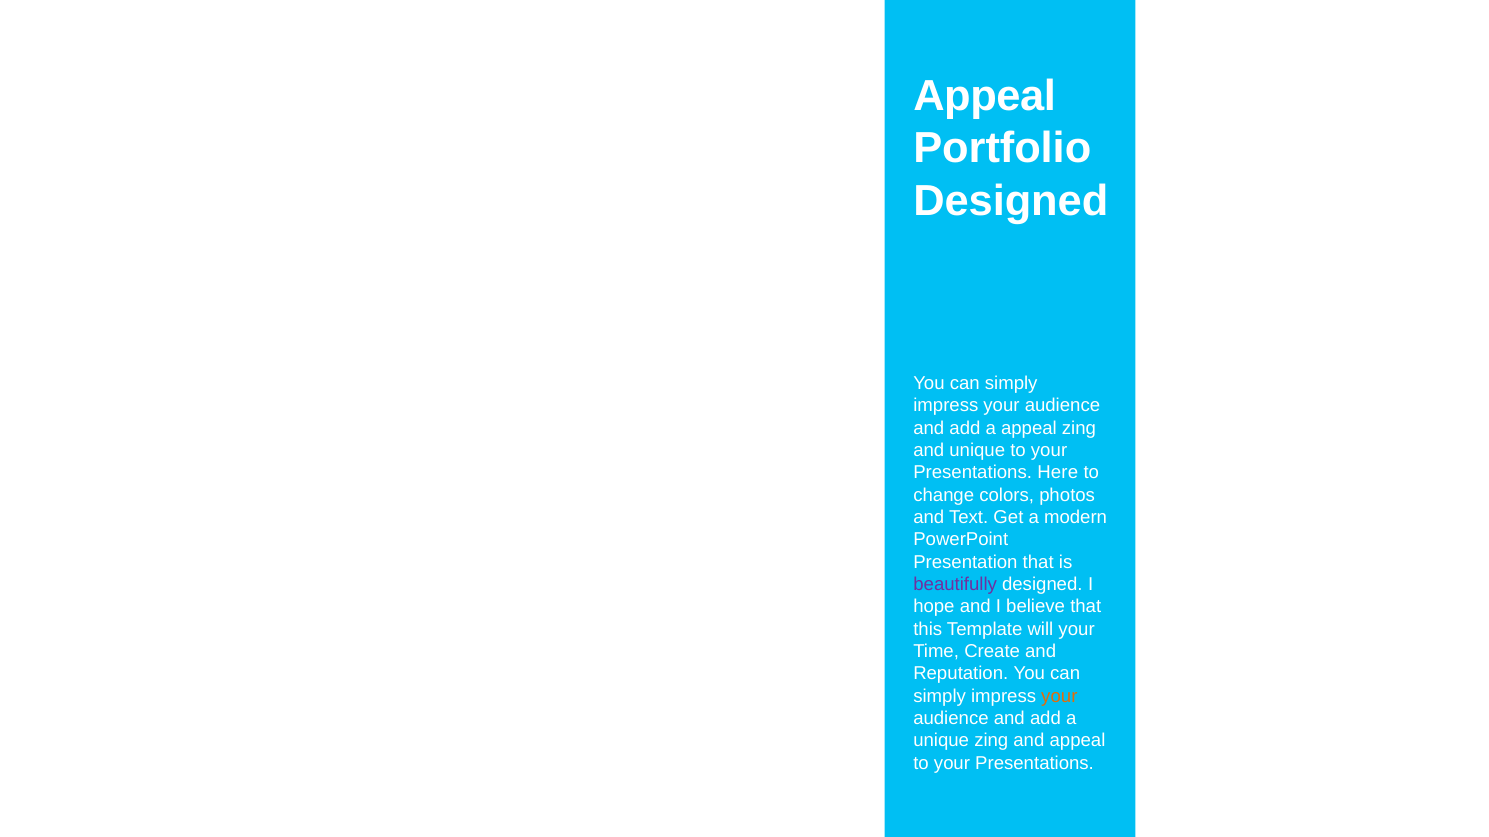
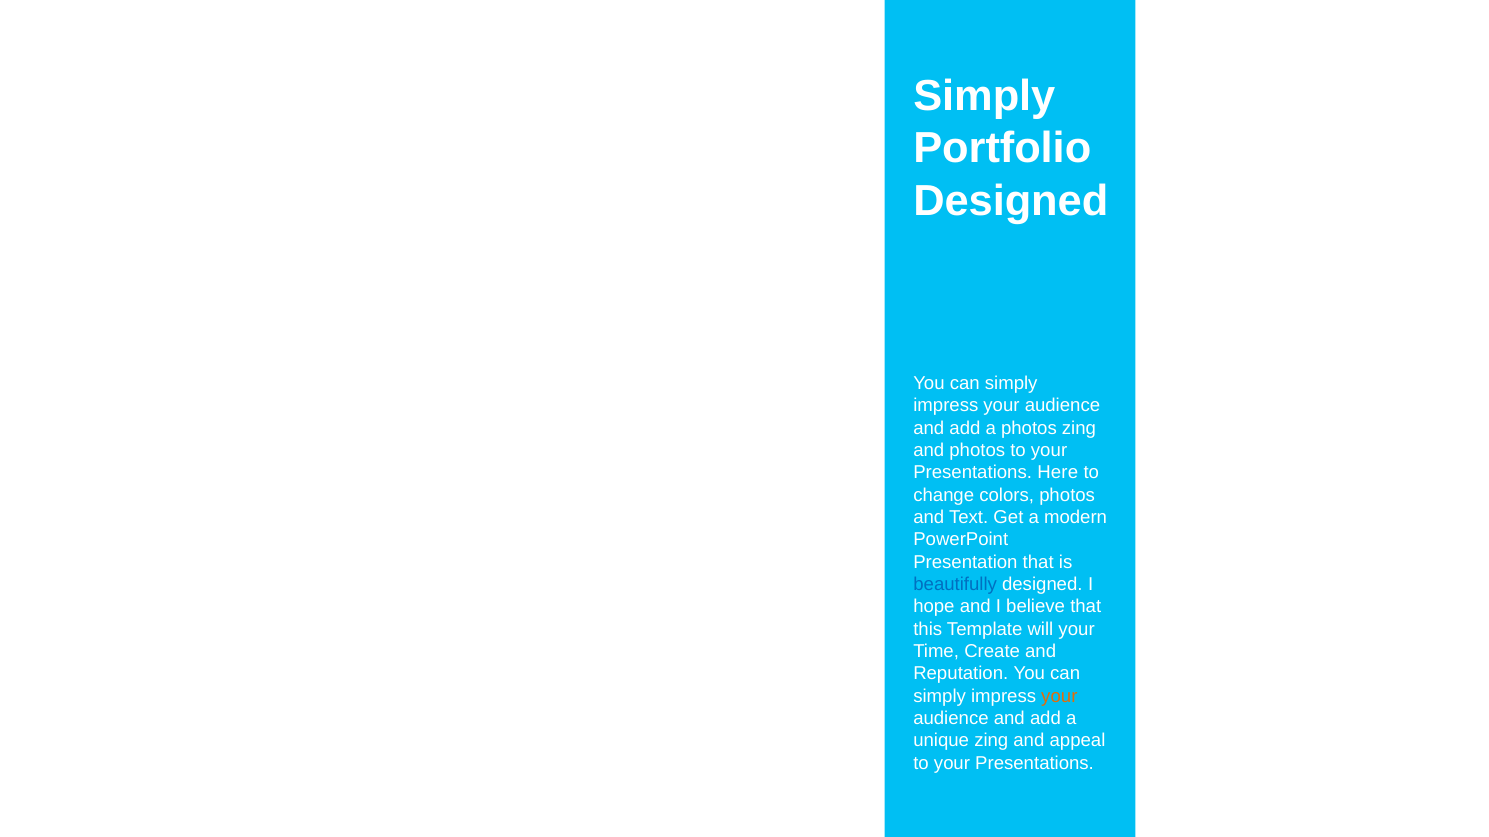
Appeal at (985, 97): Appeal -> Simply
a appeal: appeal -> photos
and unique: unique -> photos
beautifully colour: purple -> blue
